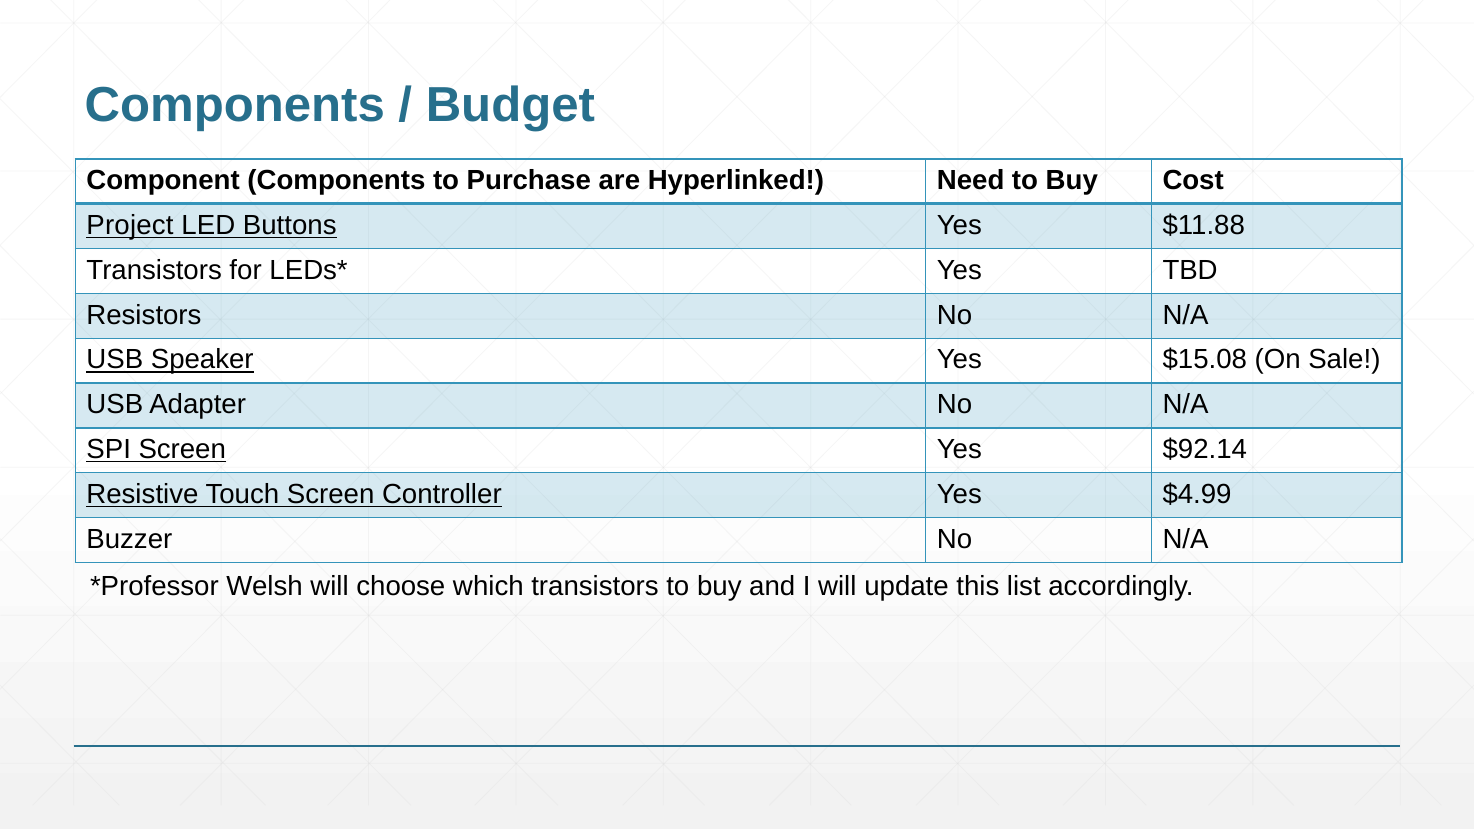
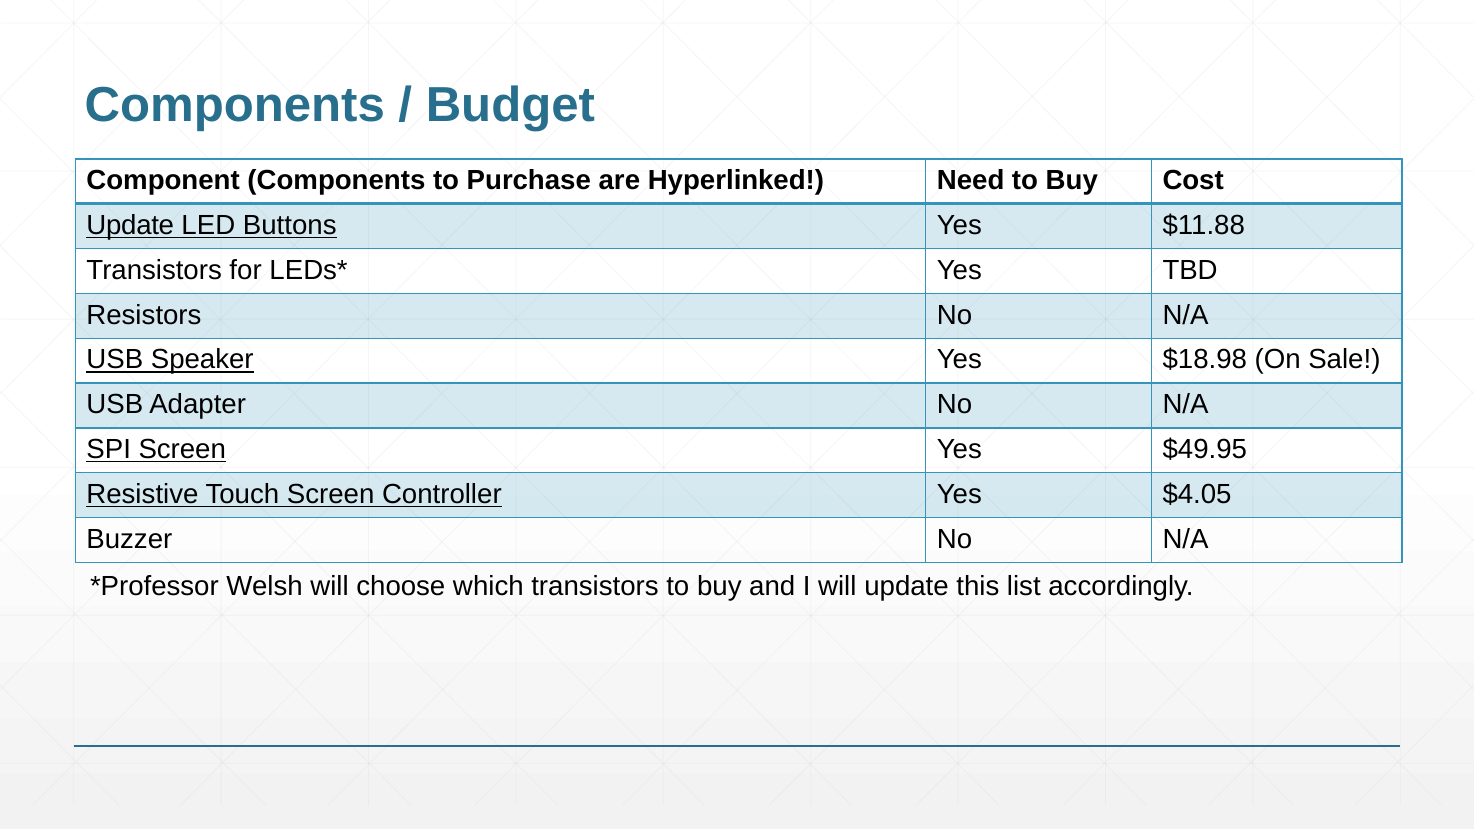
Project at (130, 225): Project -> Update
$15.08: $15.08 -> $18.98
$92.14: $92.14 -> $49.95
$4.99: $4.99 -> $4.05
